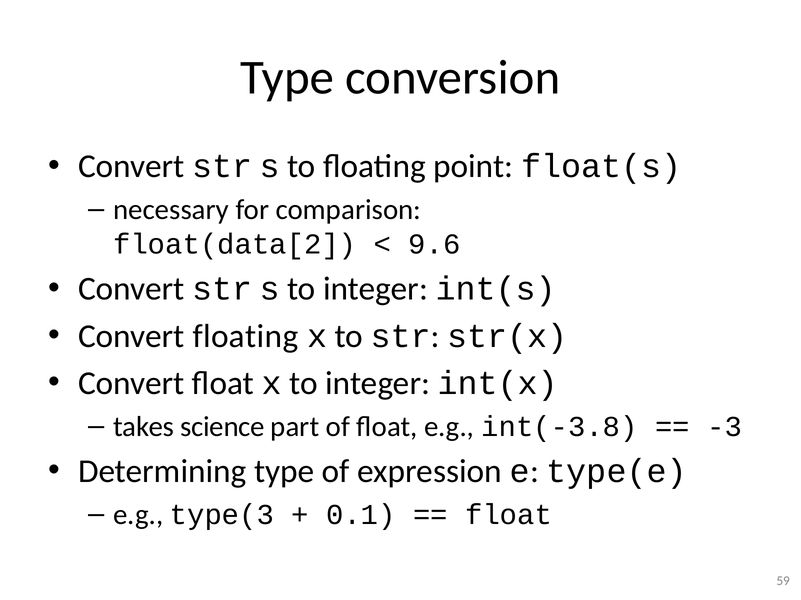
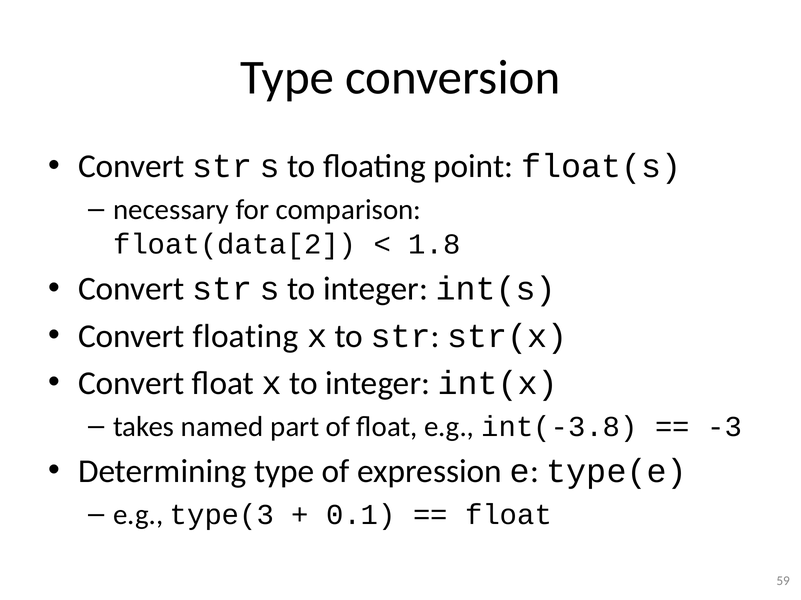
9.6: 9.6 -> 1.8
science: science -> named
